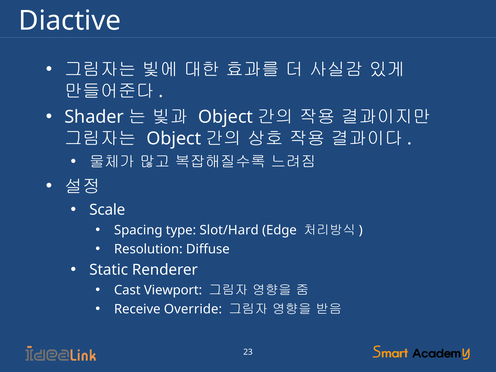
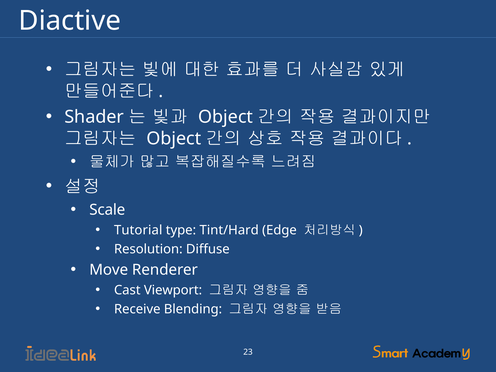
Spacing: Spacing -> Tutorial
Slot/Hard: Slot/Hard -> Tint/Hard
Static: Static -> Move
Override: Override -> Blending
